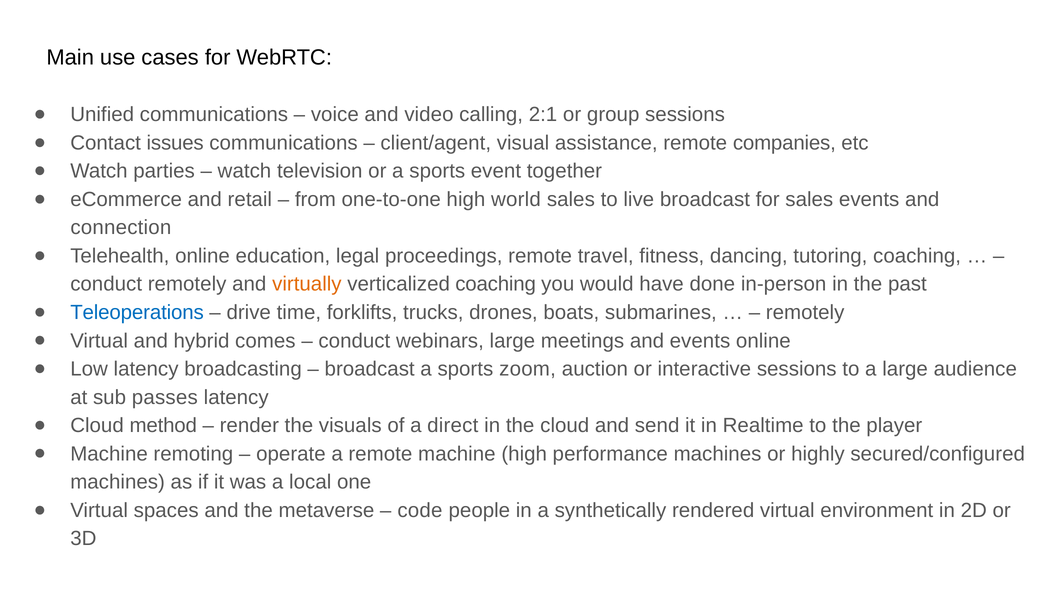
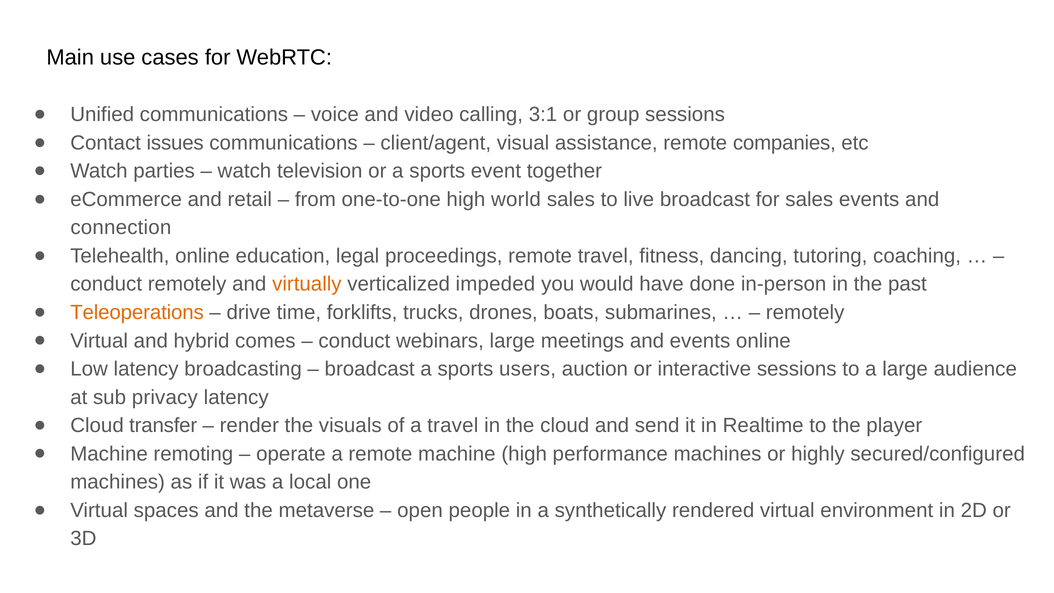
2:1: 2:1 -> 3:1
verticalized coaching: coaching -> impeded
Teleoperations colour: blue -> orange
zoom: zoom -> users
passes: passes -> privacy
method: method -> transfer
a direct: direct -> travel
code: code -> open
